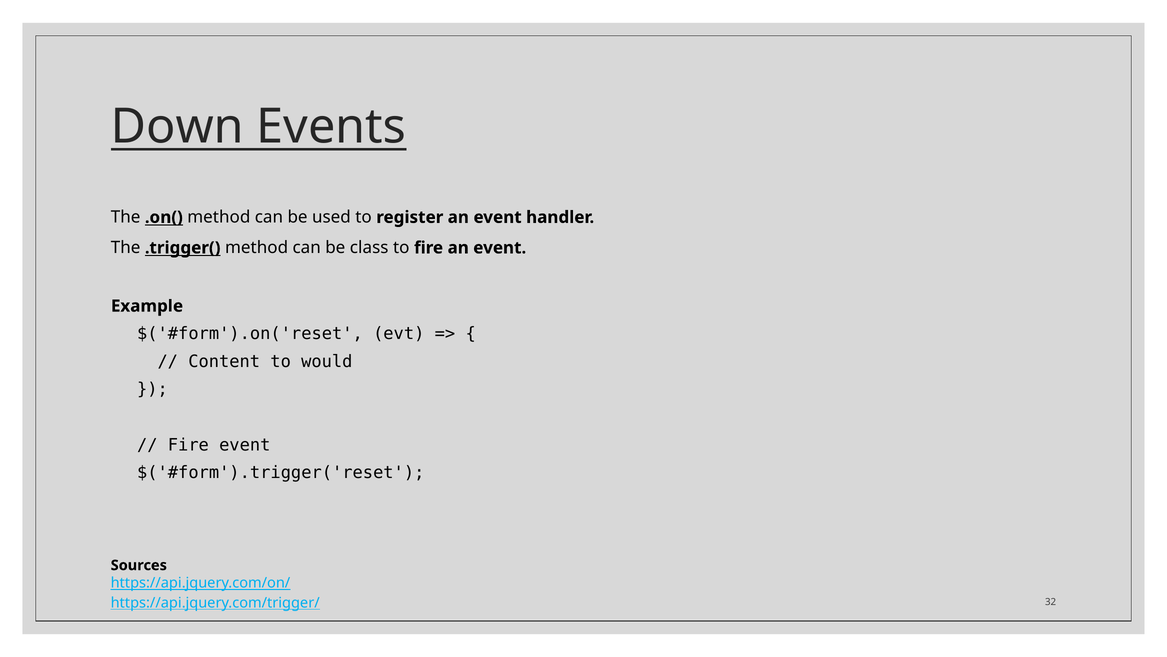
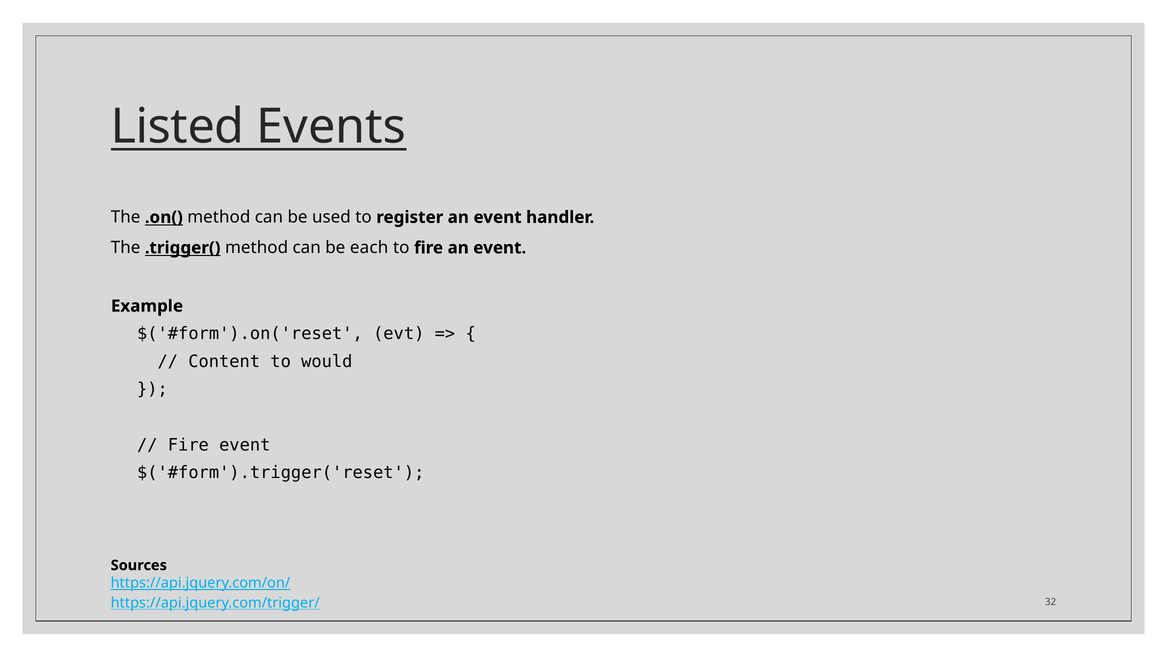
Down: Down -> Listed
class: class -> each
